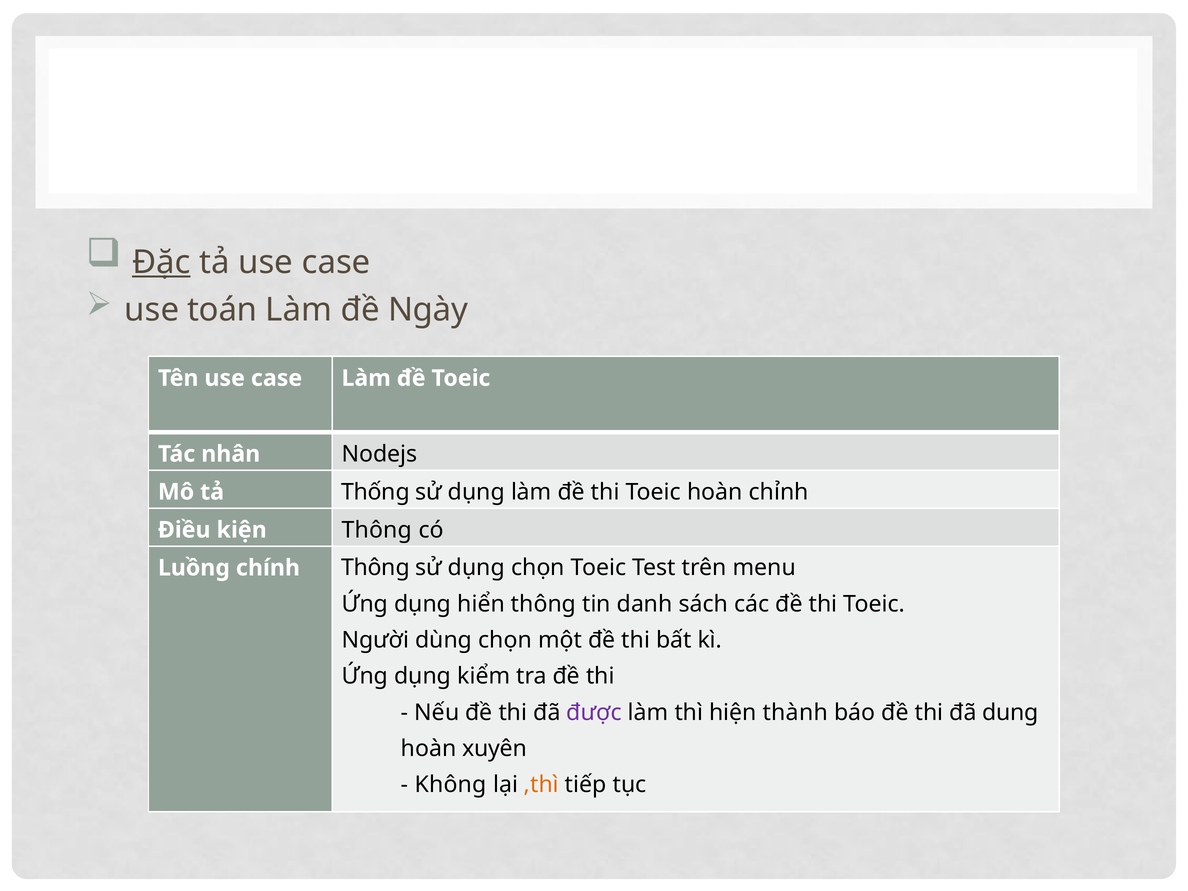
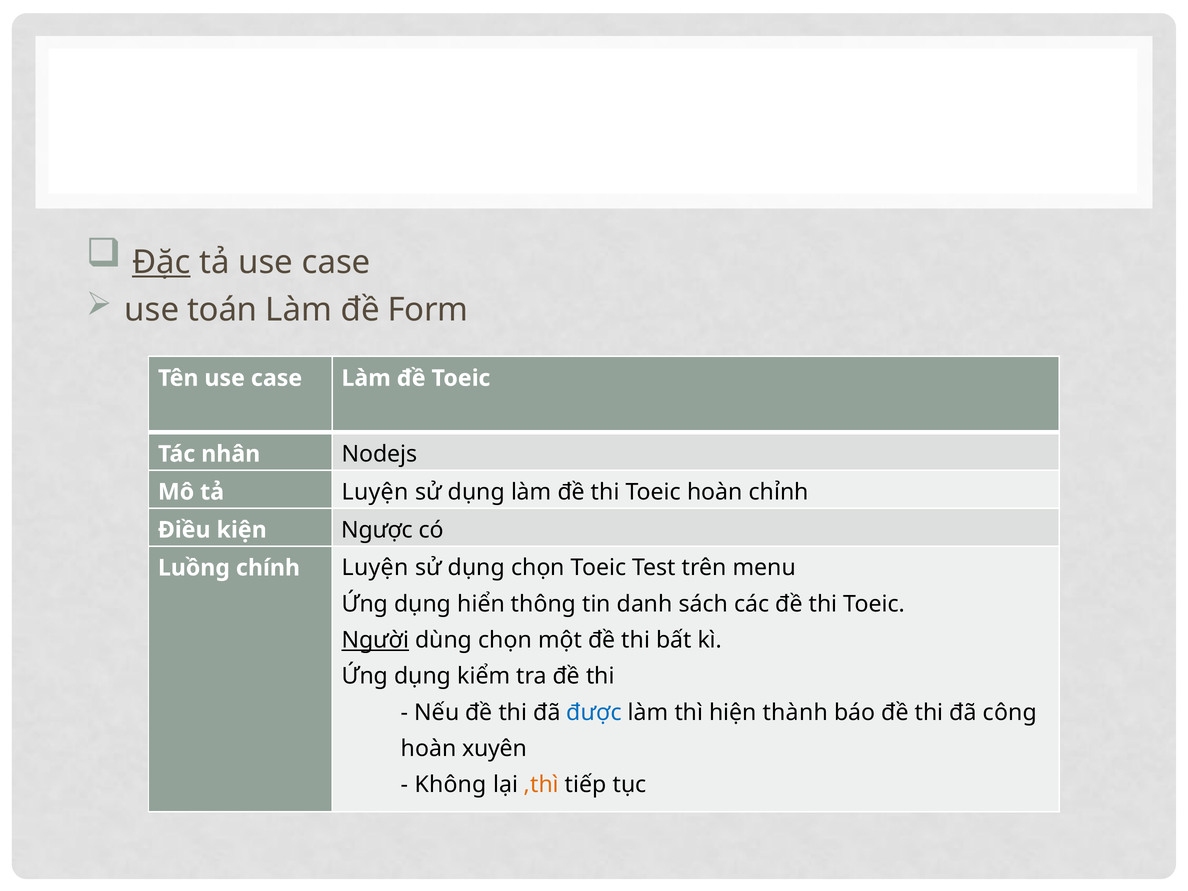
Ngày: Ngày -> Form
Thống at (375, 492): Thống -> Luyện
Thông at (377, 530): Thông -> Ngược
chính Thông: Thông -> Luyện
Người underline: none -> present
được colour: purple -> blue
dung: dung -> công
